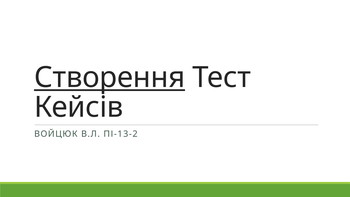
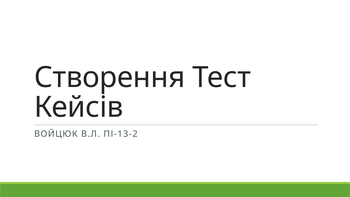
Створення underline: present -> none
